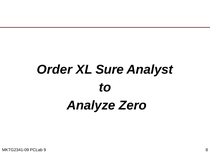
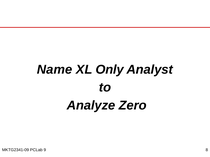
Order: Order -> Name
Sure: Sure -> Only
